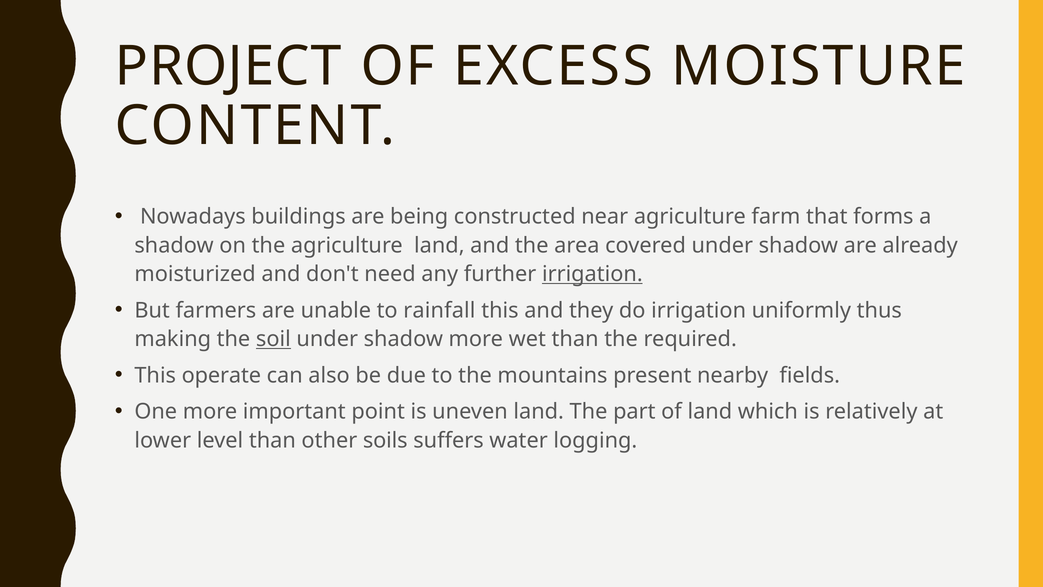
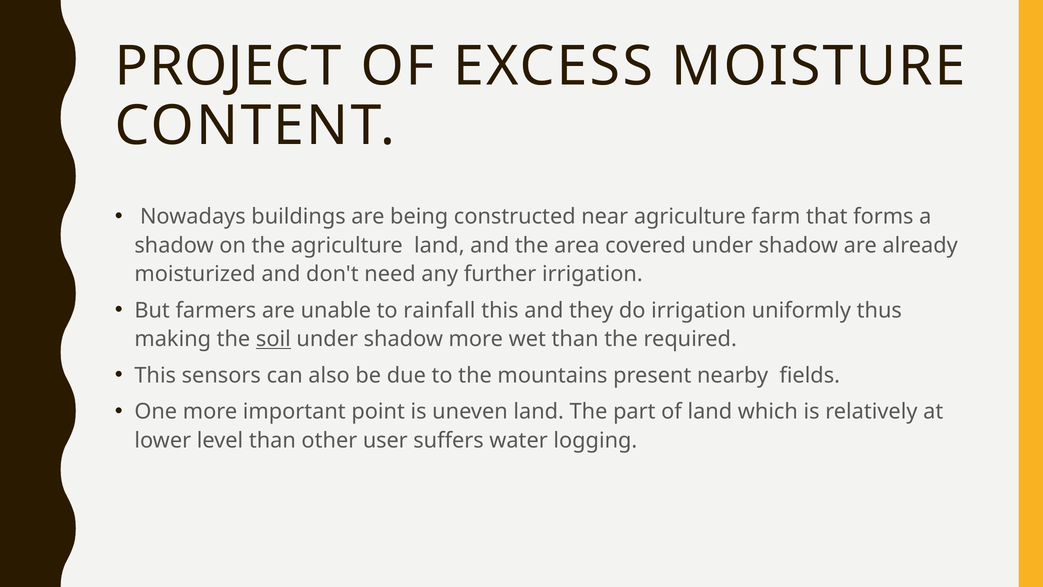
irrigation at (592, 274) underline: present -> none
operate: operate -> sensors
soils: soils -> user
